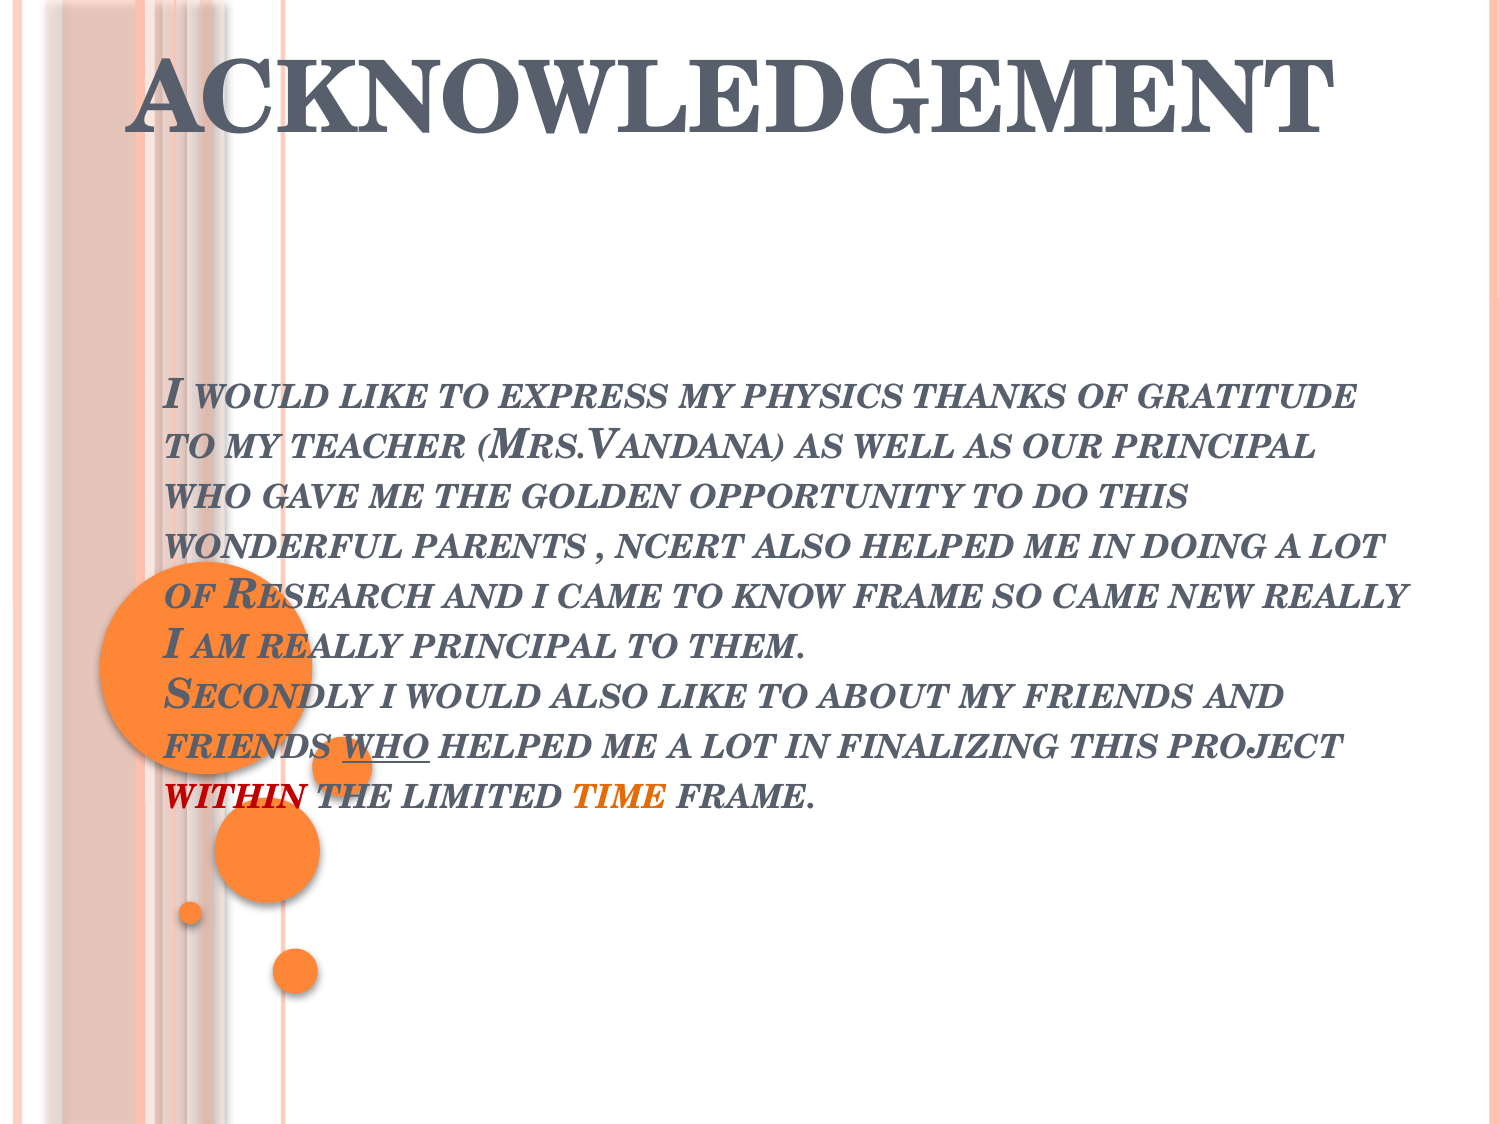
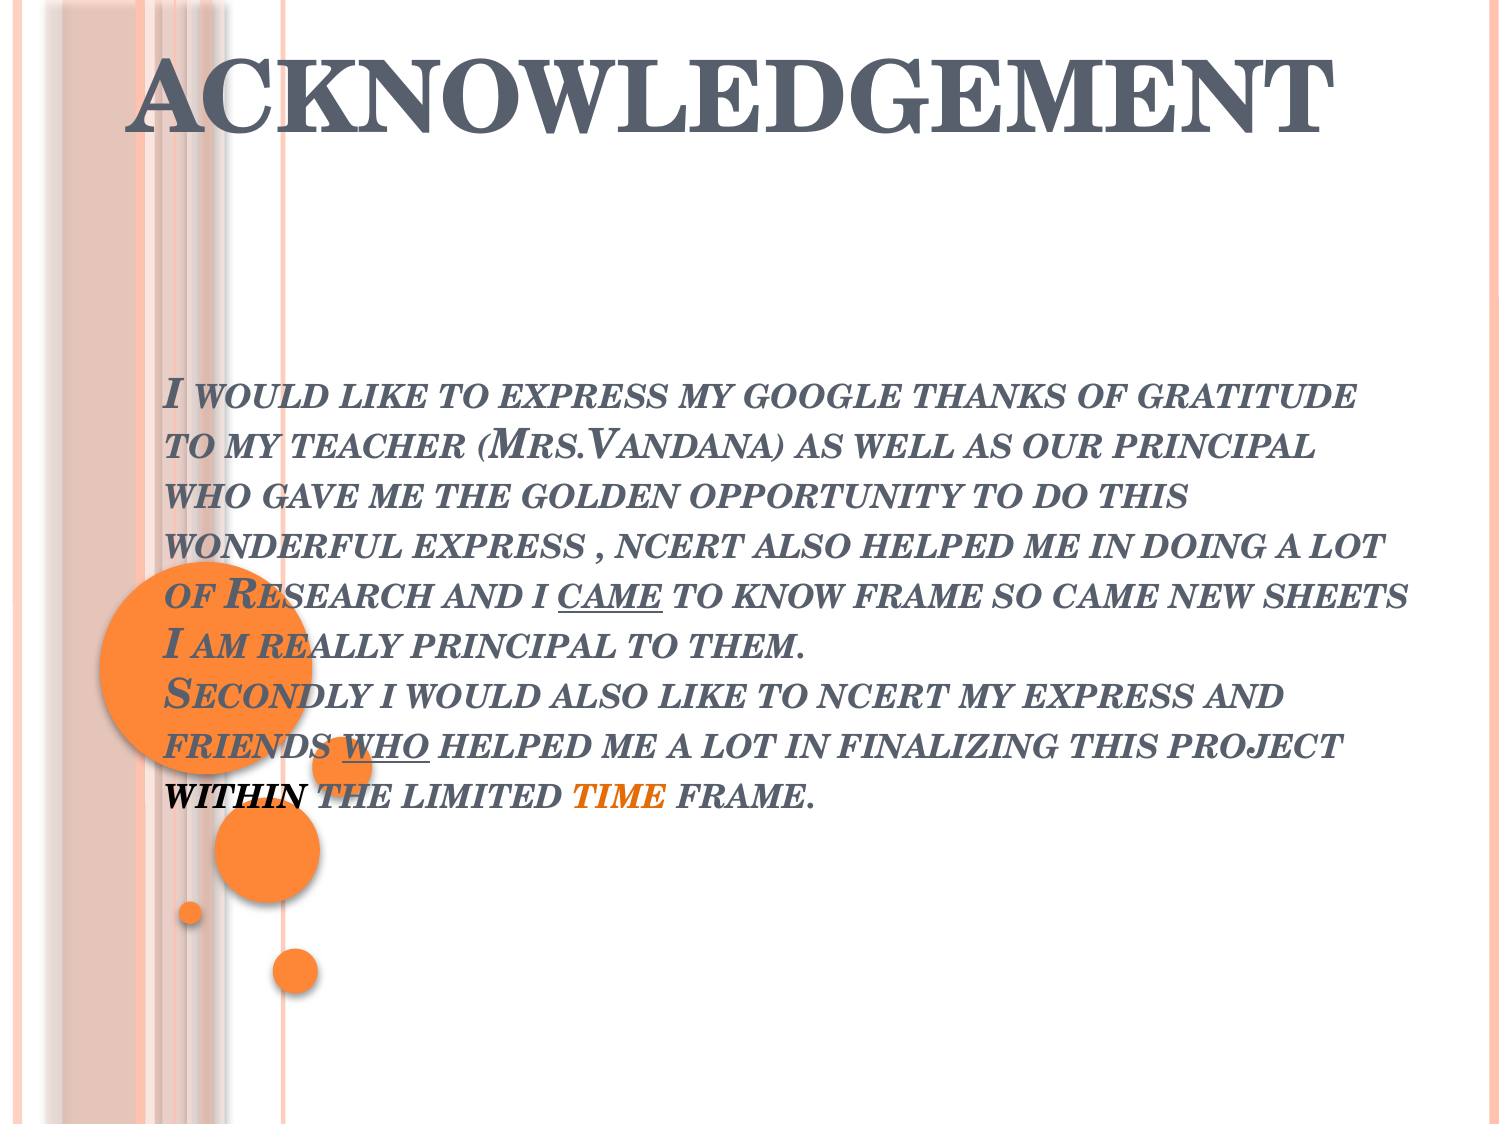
PHYSICS: PHYSICS -> GOOGLE
WONDERFUL PARENTS: PARENTS -> EXPRESS
CAME at (611, 598) underline: none -> present
NEW REALLY: REALLY -> SHEETS
TO ABOUT: ABOUT -> NCERT
MY FRIENDS: FRIENDS -> EXPRESS
WITHIN colour: red -> black
